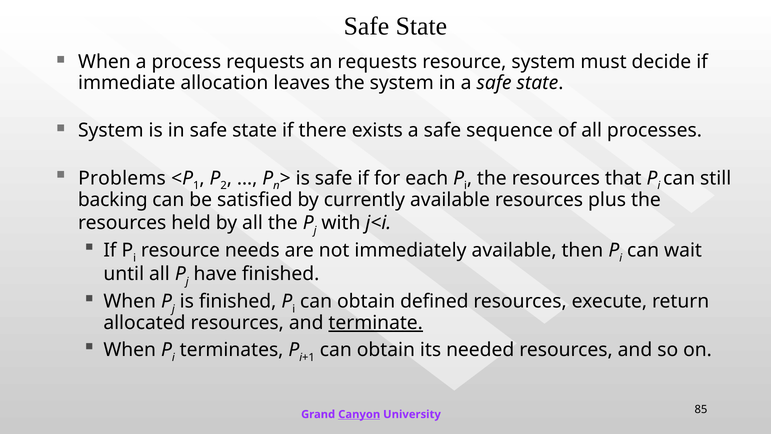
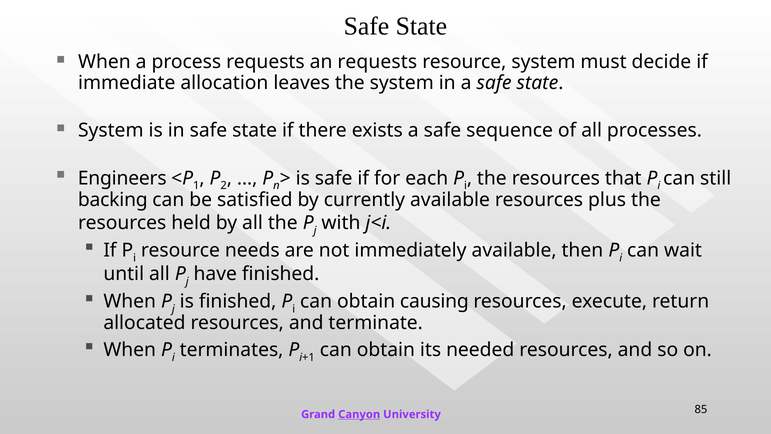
Problems: Problems -> Engineers
defined: defined -> causing
terminate underline: present -> none
